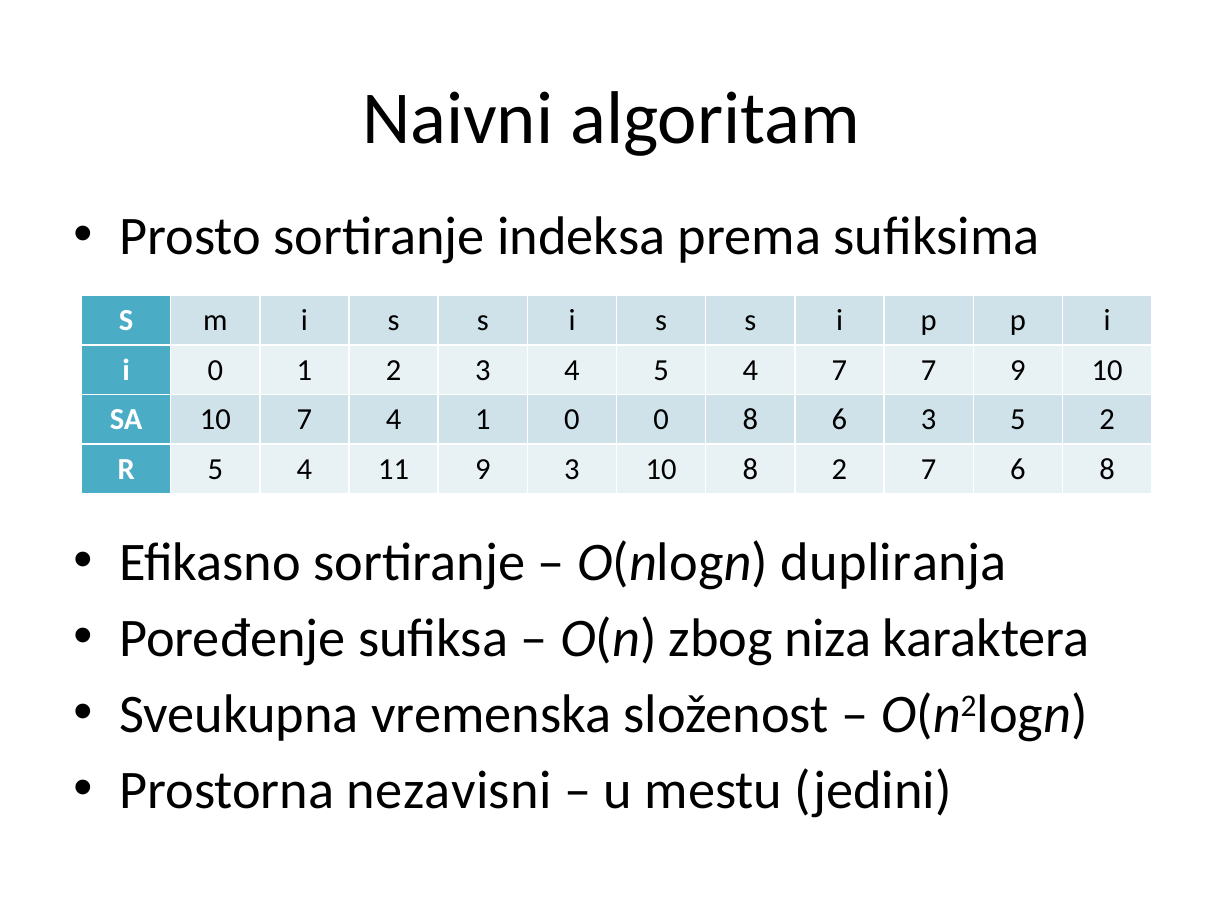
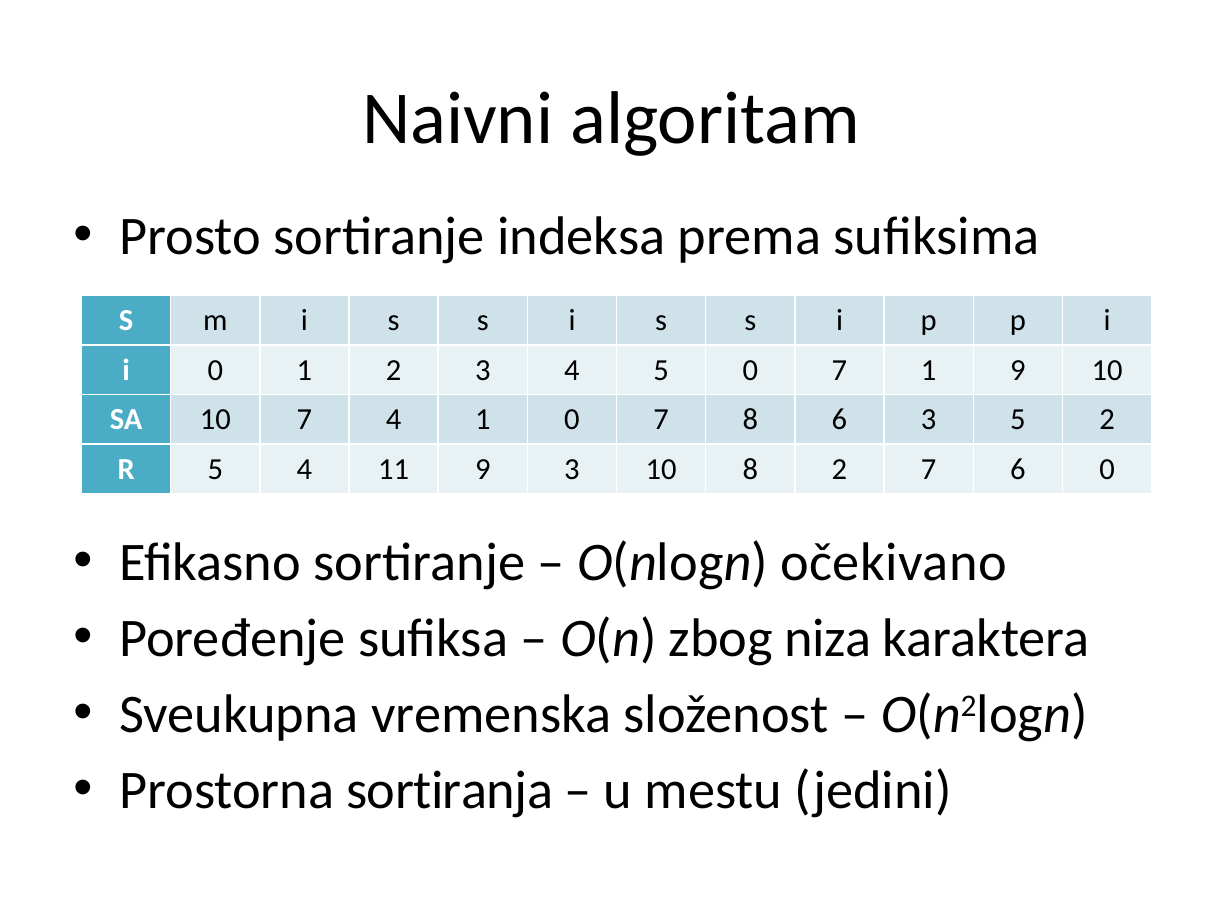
4 5 4: 4 -> 0
7 7: 7 -> 1
1 0 0: 0 -> 7
6 8: 8 -> 0
dupliranja: dupliranja -> očekivano
nezavisni: nezavisni -> sortiranja
